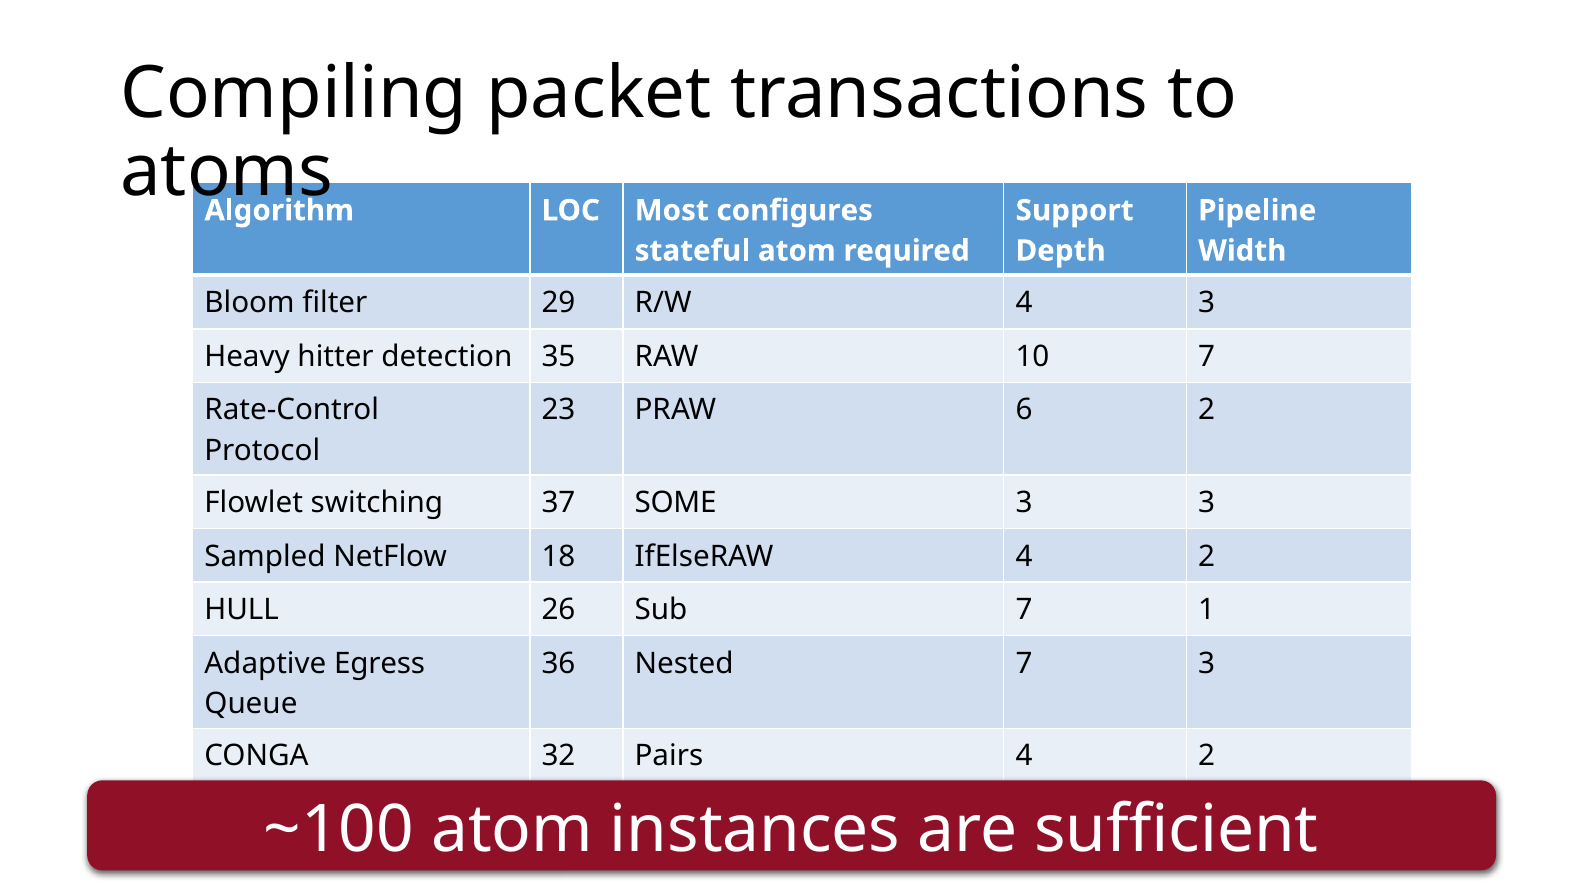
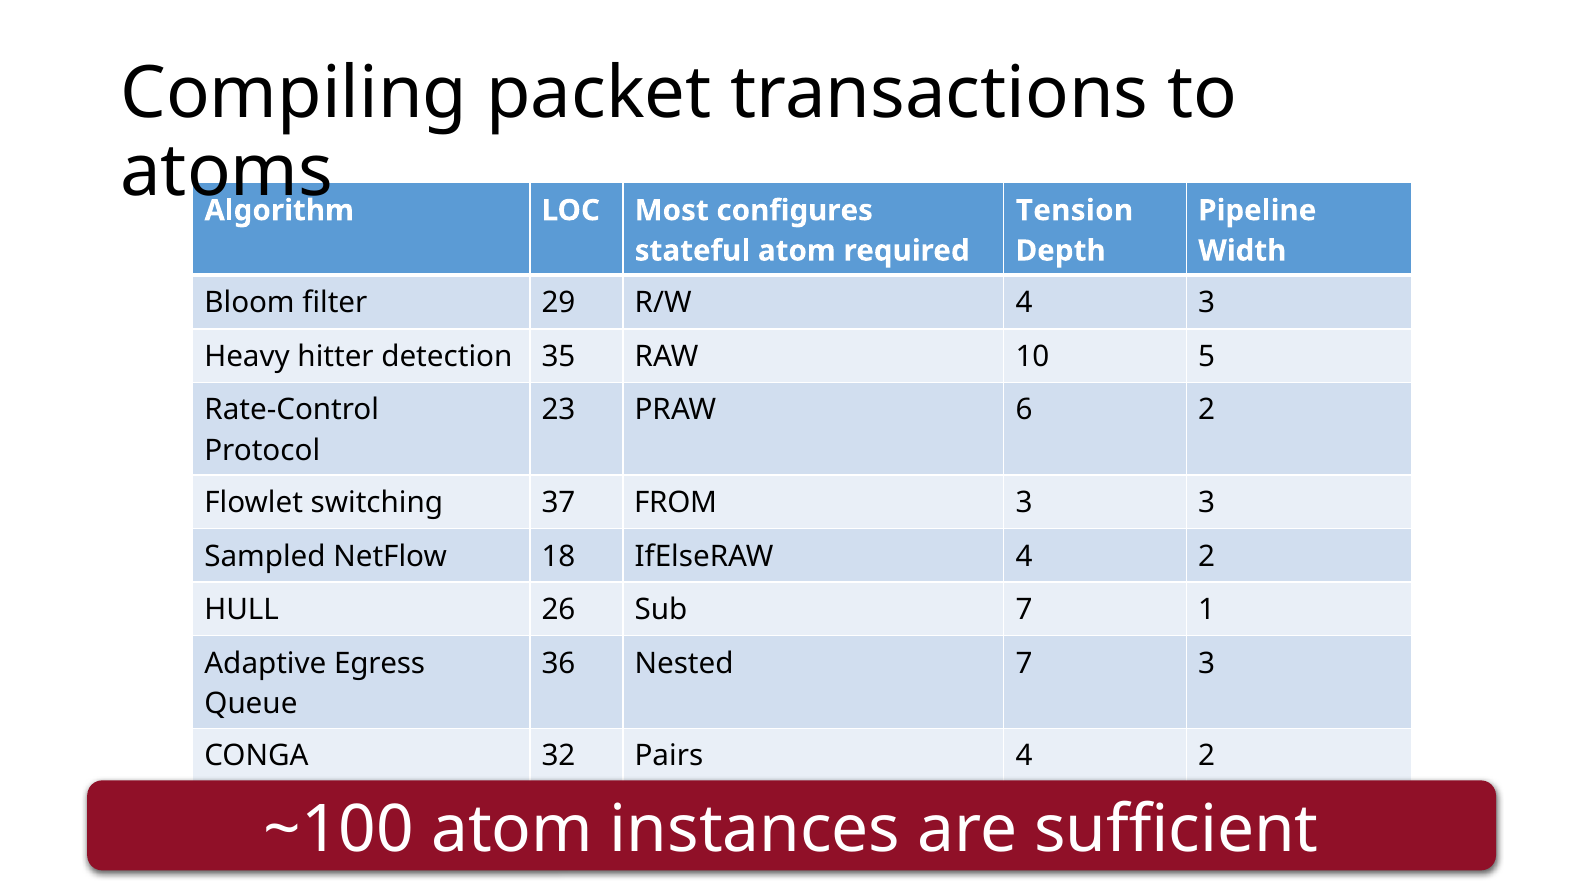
Support: Support -> Tension
10 7: 7 -> 5
SOME: SOME -> FROM
